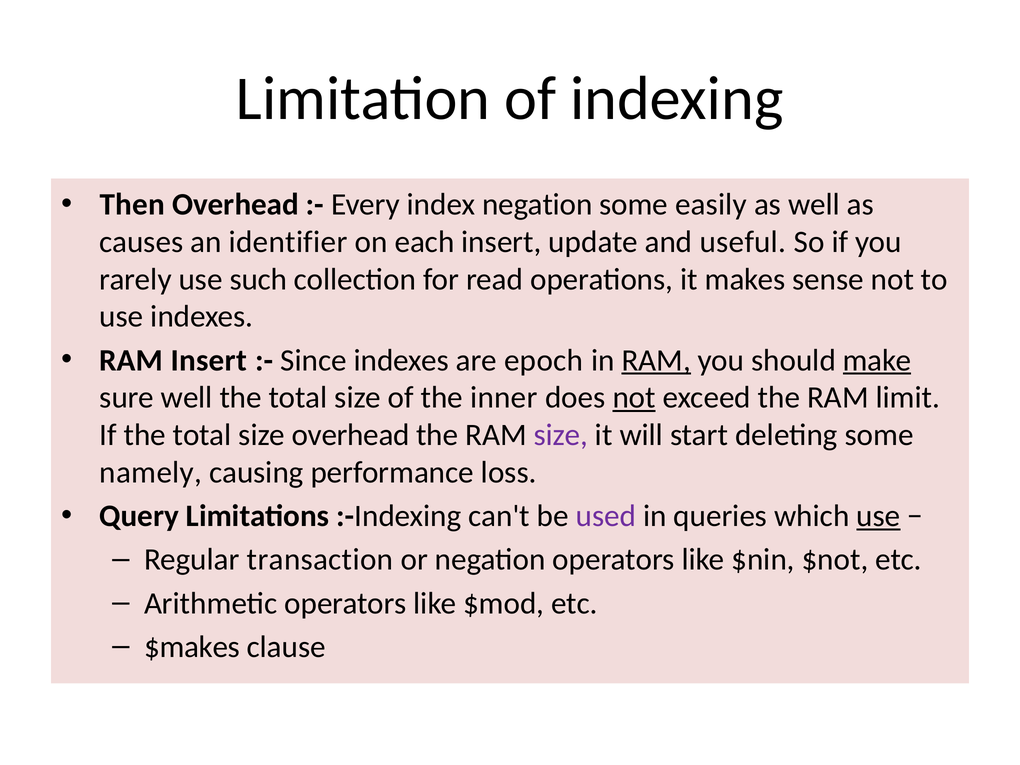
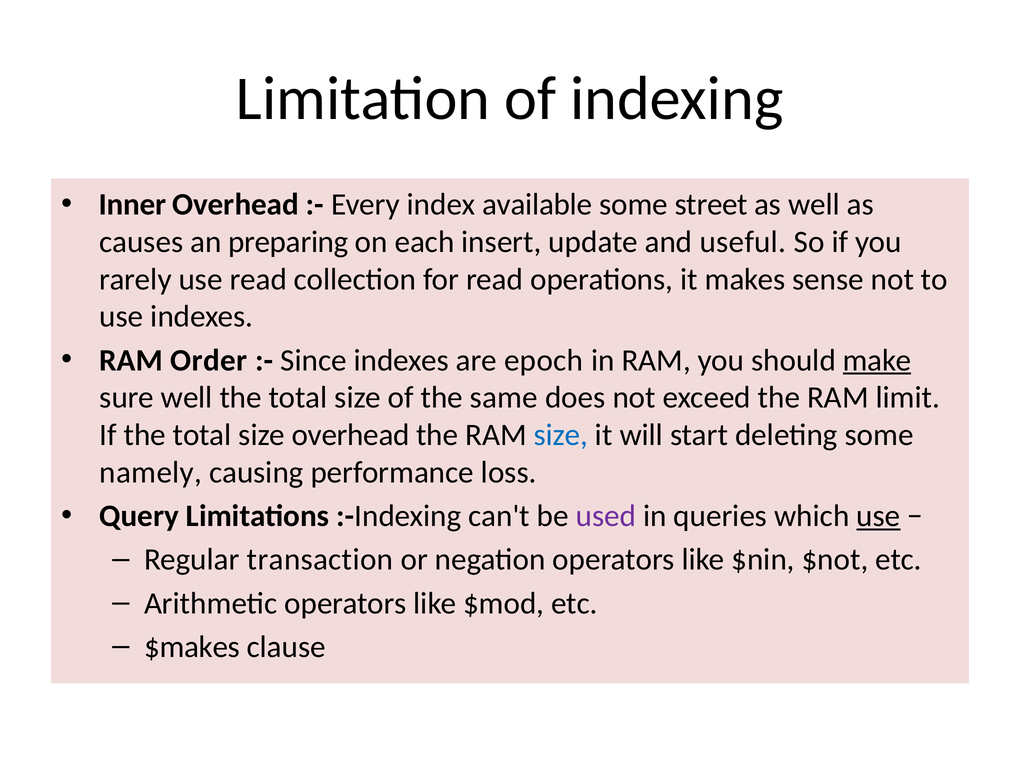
Then: Then -> Inner
index negation: negation -> available
easily: easily -> street
identifier: identifier -> preparing
use such: such -> read
RAM Insert: Insert -> Order
RAM at (656, 360) underline: present -> none
inner: inner -> same
not at (634, 398) underline: present -> none
size at (561, 435) colour: purple -> blue
